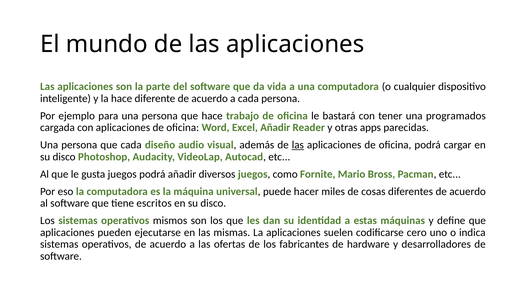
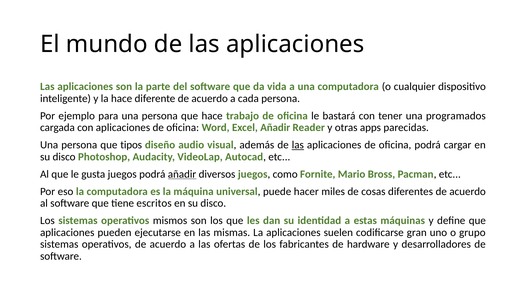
que cada: cada -> tipos
añadir at (182, 174) underline: none -> present
cero: cero -> gran
indica: indica -> grupo
